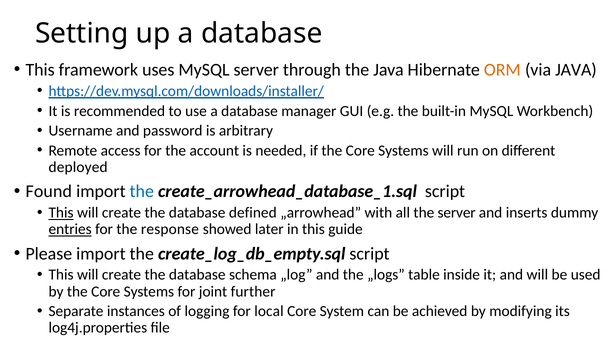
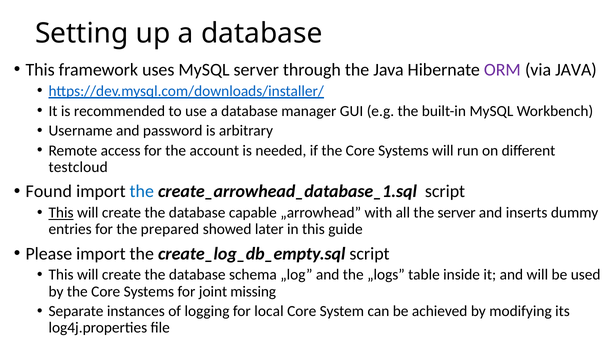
ORM colour: orange -> purple
deployed: deployed -> testcloud
defined: defined -> capable
entries underline: present -> none
response: response -> prepared
further: further -> missing
